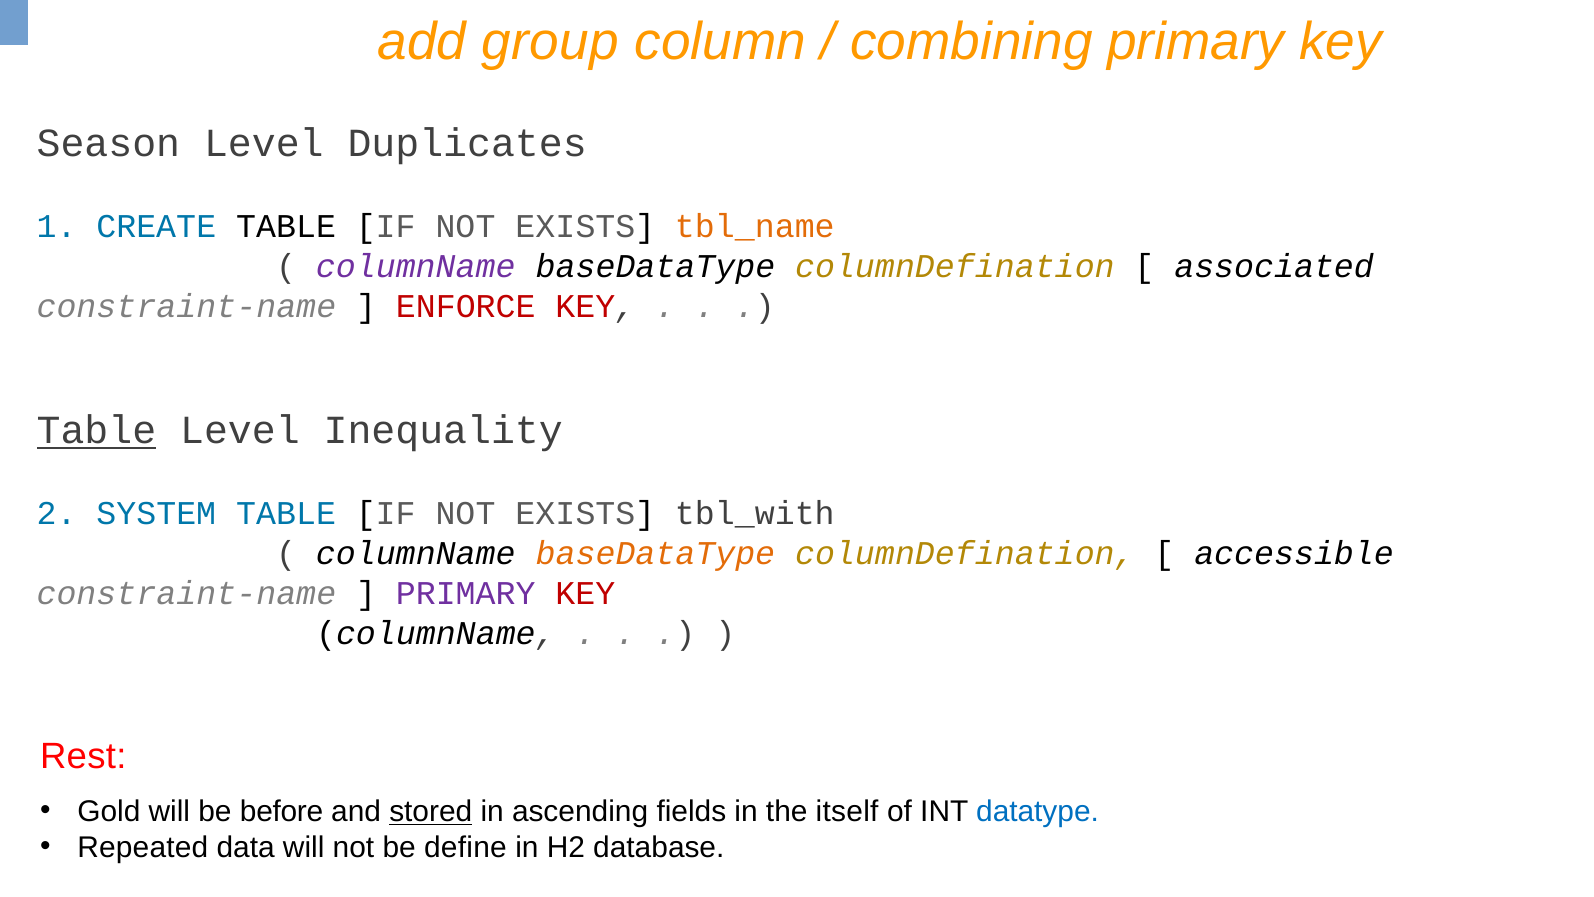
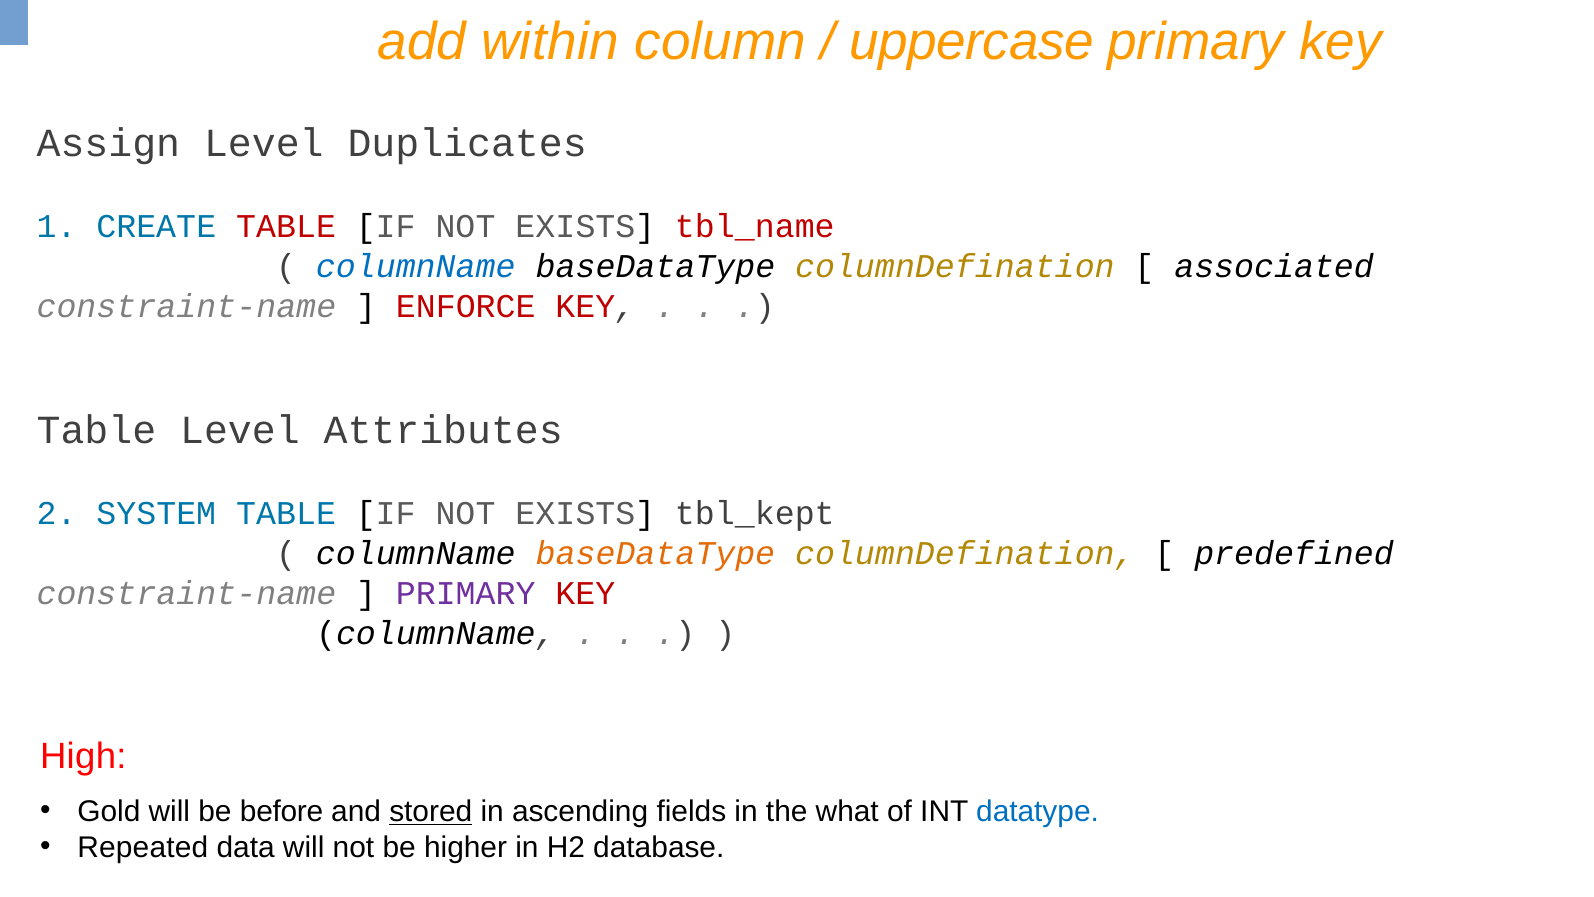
group: group -> within
combining: combining -> uppercase
Season: Season -> Assign
TABLE at (286, 227) colour: black -> red
tbl_name colour: orange -> red
columnName at (416, 267) colour: purple -> blue
Table at (96, 431) underline: present -> none
Inequality: Inequality -> Attributes
tbl_with: tbl_with -> tbl_kept
accessible: accessible -> predefined
Rest: Rest -> High
itself: itself -> what
define: define -> higher
